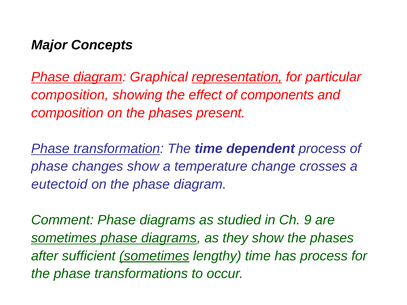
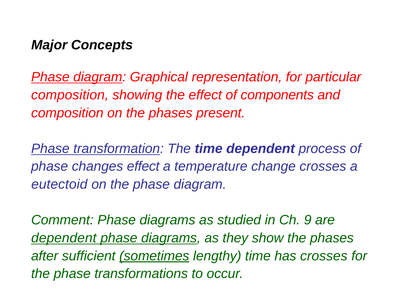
representation underline: present -> none
changes show: show -> effect
sometimes at (64, 238): sometimes -> dependent
has process: process -> crosses
